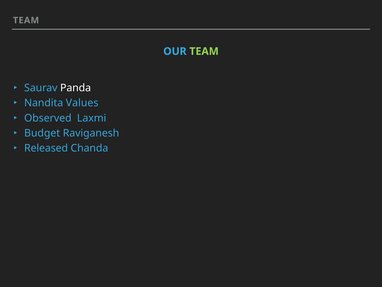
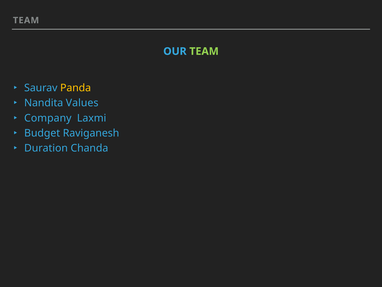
Panda colour: white -> yellow
Observed: Observed -> Company
Released: Released -> Duration
